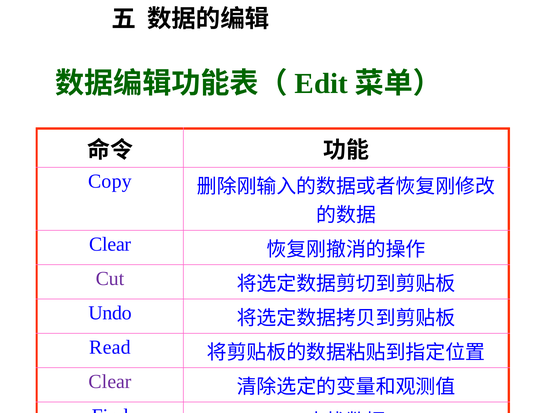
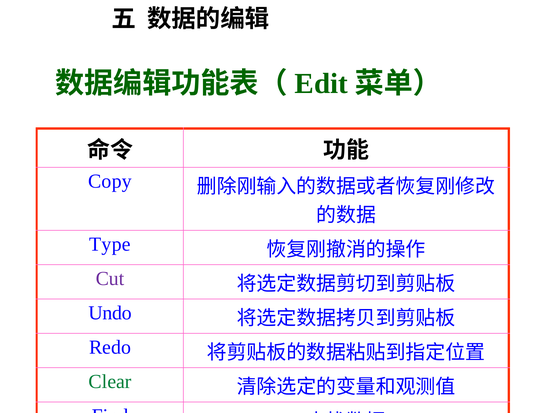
Clear at (110, 244): Clear -> Type
Read: Read -> Redo
Clear at (110, 381) colour: purple -> green
